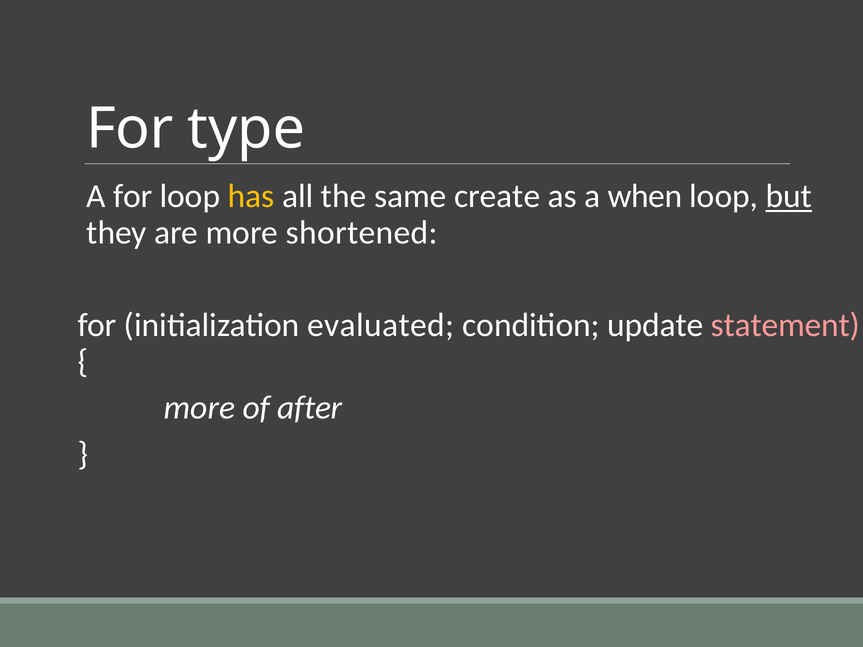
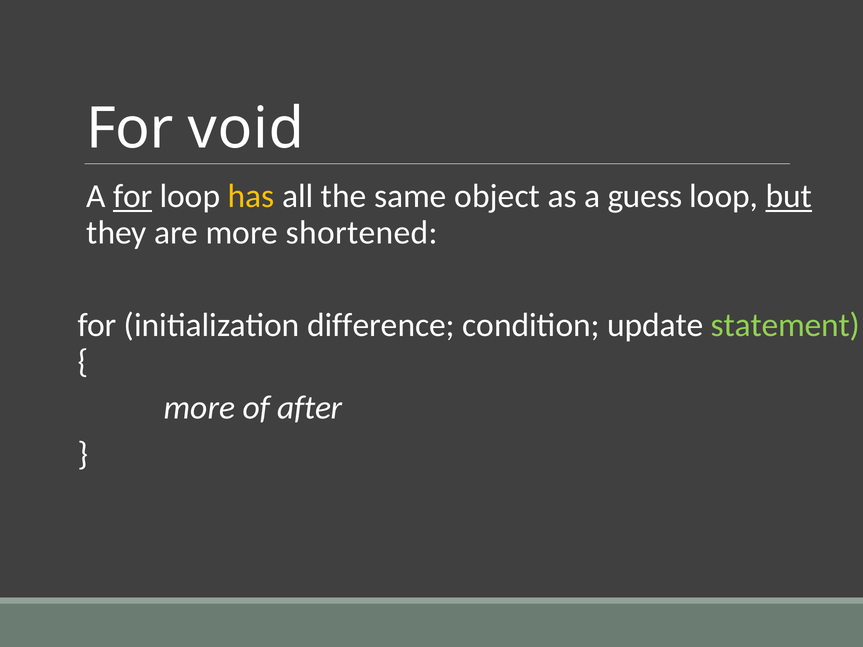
type: type -> void
for at (133, 196) underline: none -> present
create: create -> object
when: when -> guess
evaluated: evaluated -> difference
statement colour: pink -> light green
